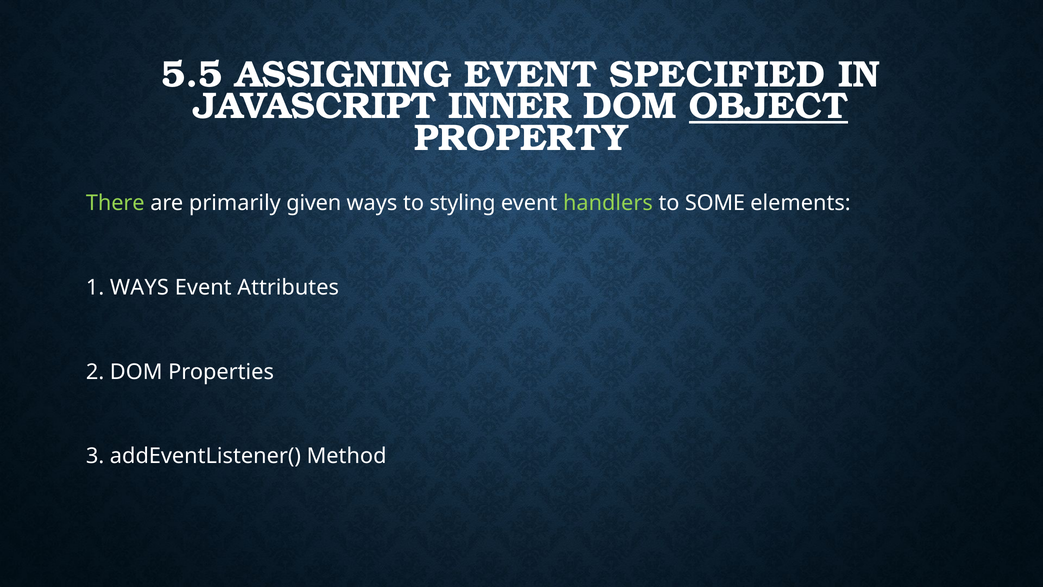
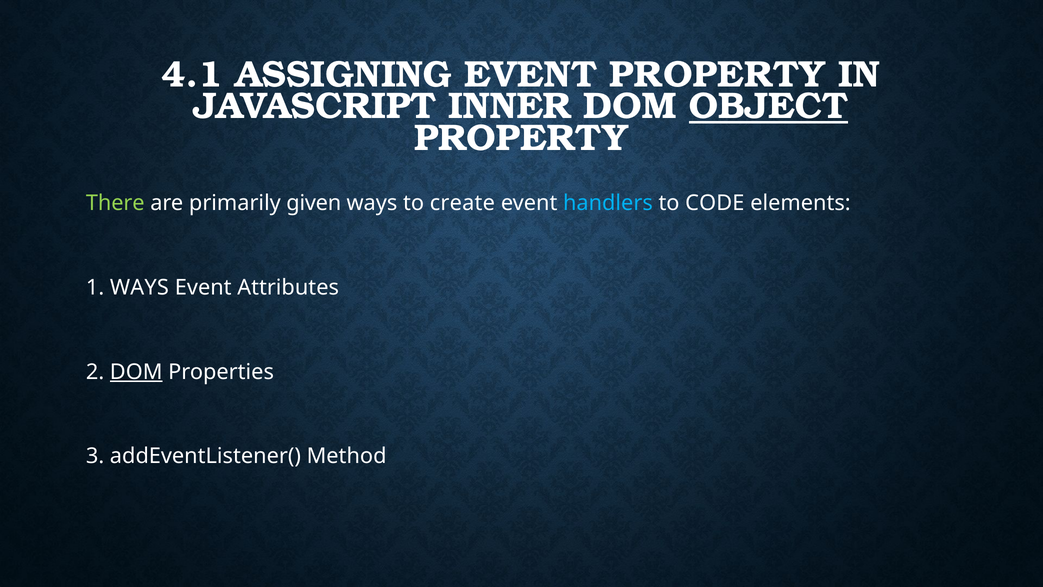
5.5: 5.5 -> 4.1
EVENT SPECIFIED: SPECIFIED -> PROPERTY
styling: styling -> create
handlers colour: light green -> light blue
SOME: SOME -> CODE
DOM at (136, 372) underline: none -> present
